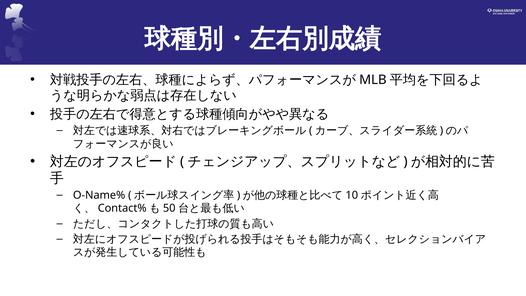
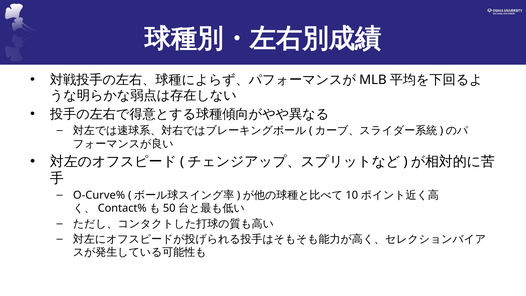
O-Name%: O-Name% -> O-Curve%
